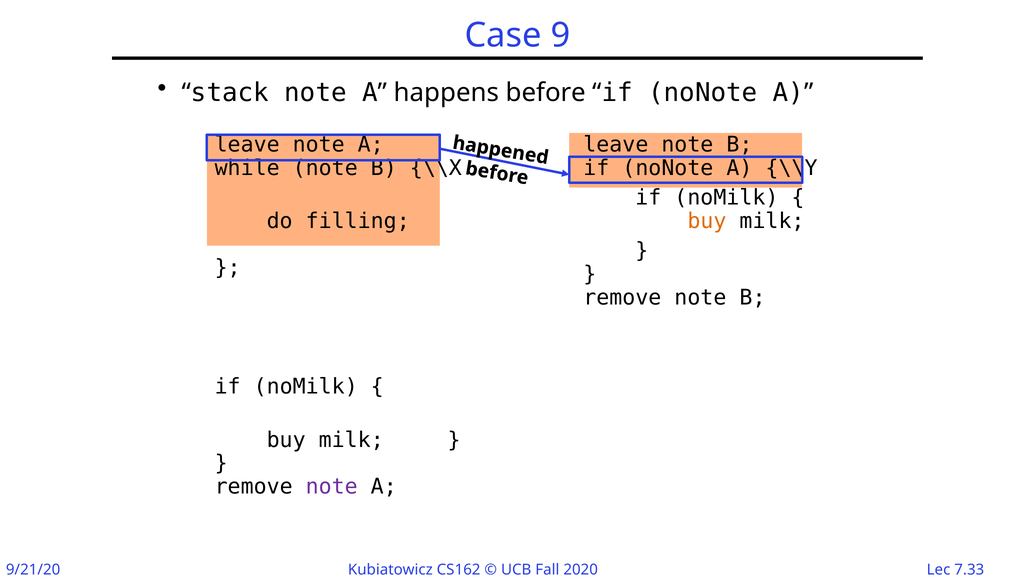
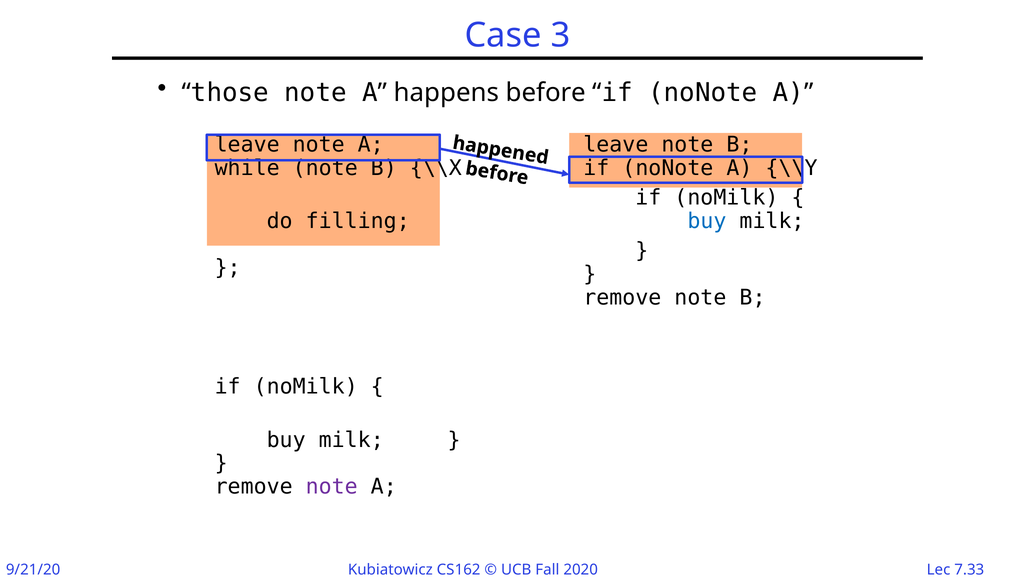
9: 9 -> 3
stack: stack -> those
buy at (707, 221) colour: orange -> blue
